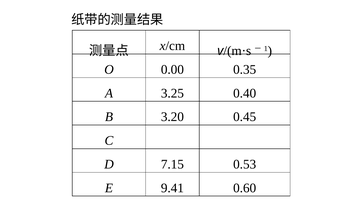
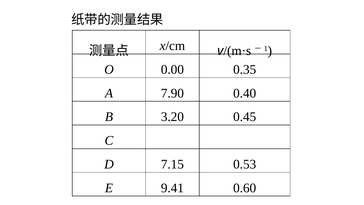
3.25: 3.25 -> 7.90
